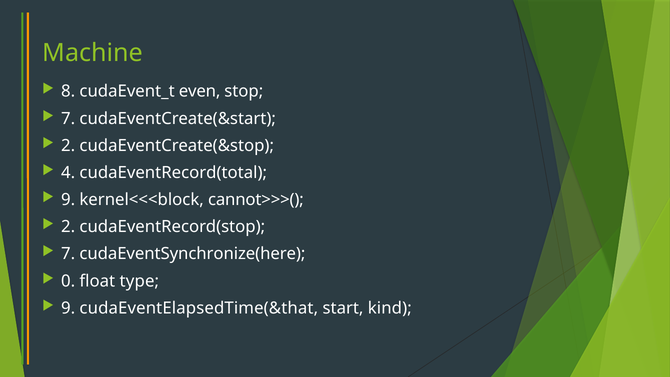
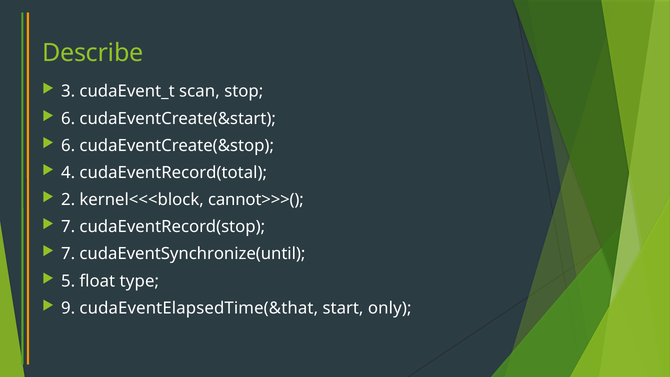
Machine: Machine -> Describe
8: 8 -> 3
even: even -> scan
7 at (68, 118): 7 -> 6
2 at (68, 146): 2 -> 6
9 at (68, 200): 9 -> 2
2 at (68, 227): 2 -> 7
cudaEventSynchronize(here: cudaEventSynchronize(here -> cudaEventSynchronize(until
0: 0 -> 5
kind: kind -> only
